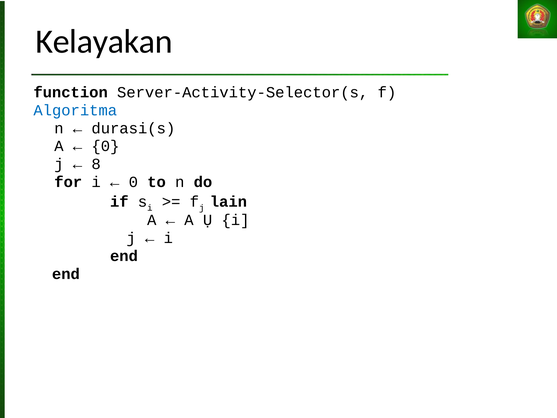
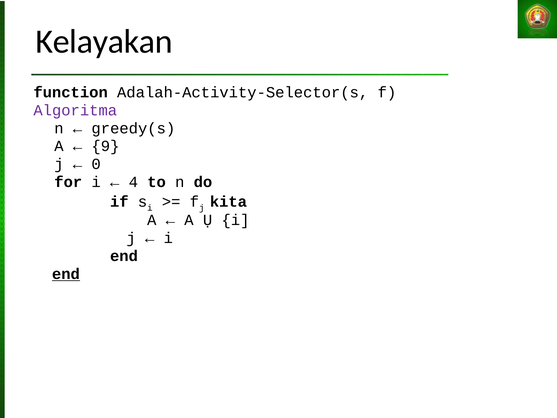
Server-Activity-Selector(s: Server-Activity-Selector(s -> Adalah-Activity-Selector(s
Algoritma colour: blue -> purple
durasi(s: durasi(s -> greedy(s
0 at (105, 146): 0 -> 9
8: 8 -> 0
0 at (133, 182): 0 -> 4
lain: lain -> kita
end at (66, 274) underline: none -> present
